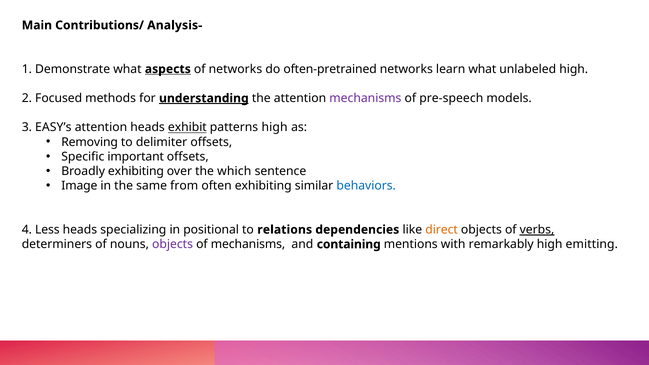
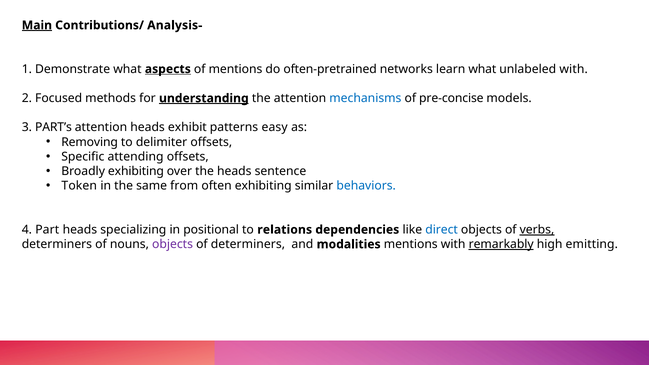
Main underline: none -> present
of networks: networks -> mentions
unlabeled high: high -> with
mechanisms at (365, 98) colour: purple -> blue
pre-speech: pre-speech -> pre-concise
EASY’s: EASY’s -> PART’s
exhibit underline: present -> none
patterns high: high -> easy
important: important -> attending
the which: which -> heads
Image: Image -> Token
Less: Less -> Part
direct colour: orange -> blue
of mechanisms: mechanisms -> determiners
containing: containing -> modalities
remarkably underline: none -> present
